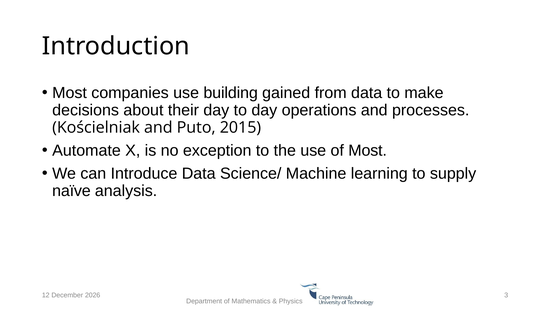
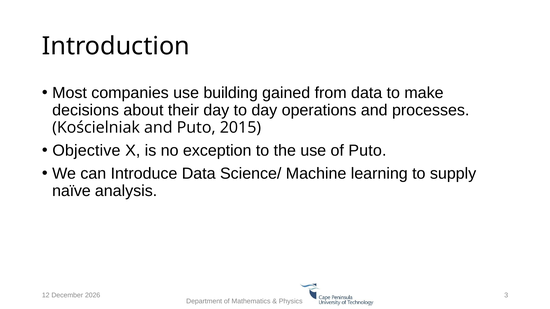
Automate: Automate -> Objective
of Most: Most -> Puto
